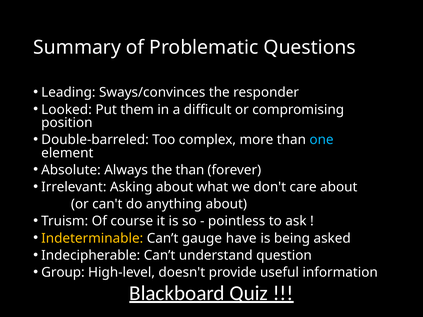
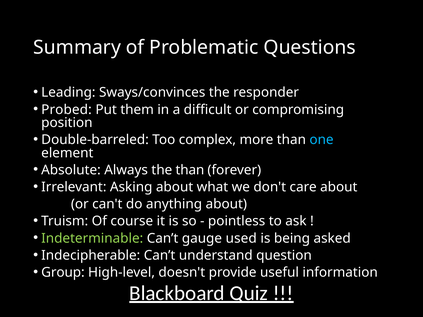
Looked: Looked -> Probed
Indeterminable colour: yellow -> light green
have: have -> used
